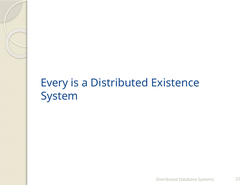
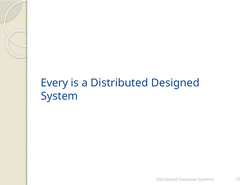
Existence: Existence -> Designed
